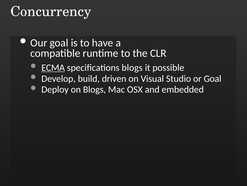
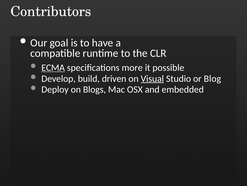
Concurrency: Concurrency -> Contributors
specifications blogs: blogs -> more
Visual underline: none -> present
or Goal: Goal -> Blog
